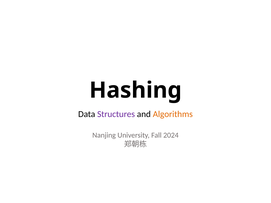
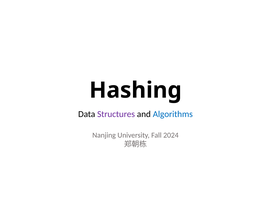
Algorithms colour: orange -> blue
